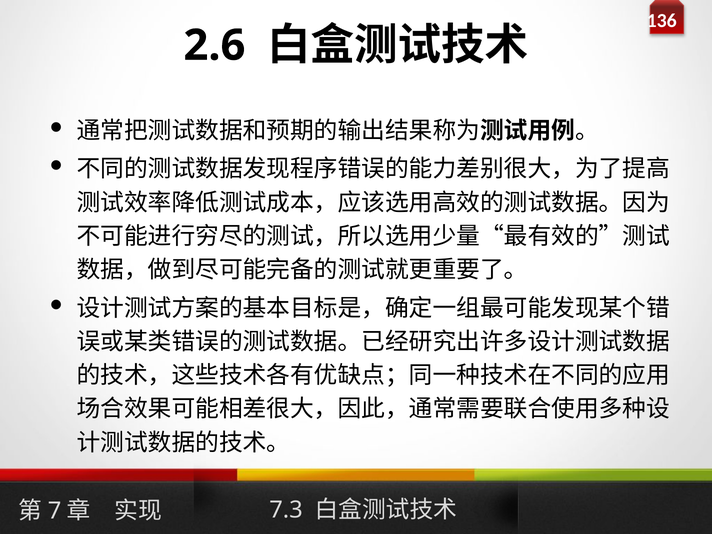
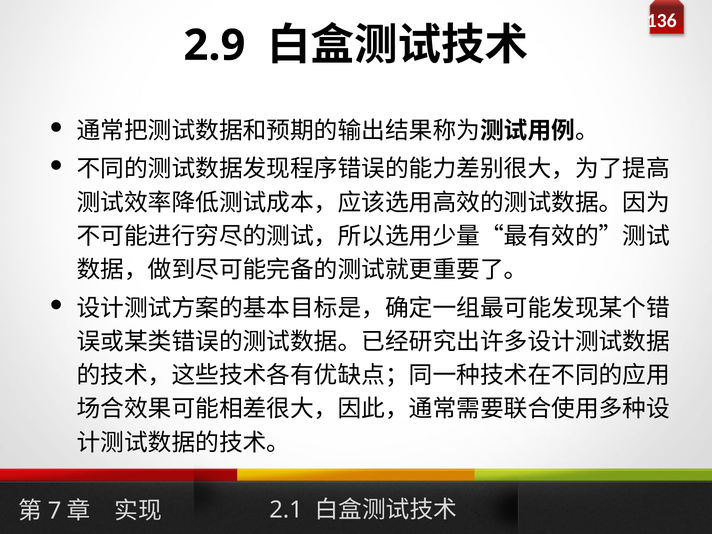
2.6: 2.6 -> 2.9
7.3: 7.3 -> 2.1
